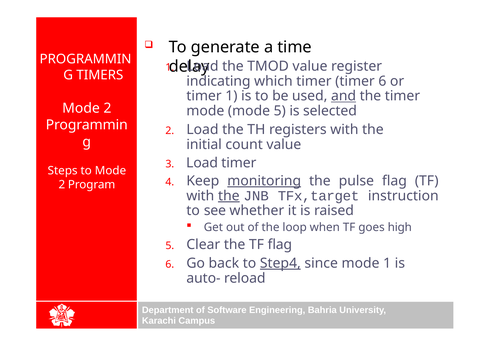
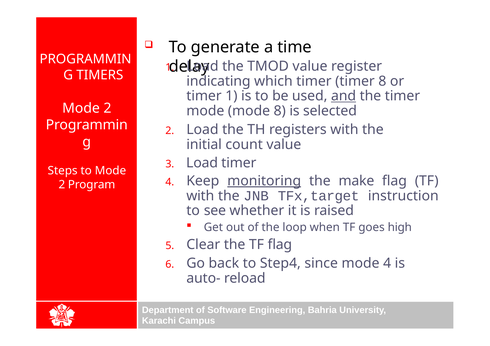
timer 6: 6 -> 8
mode 5: 5 -> 8
pulse: pulse -> make
the at (229, 196) underline: present -> none
Step4 underline: present -> none
mode 1: 1 -> 4
